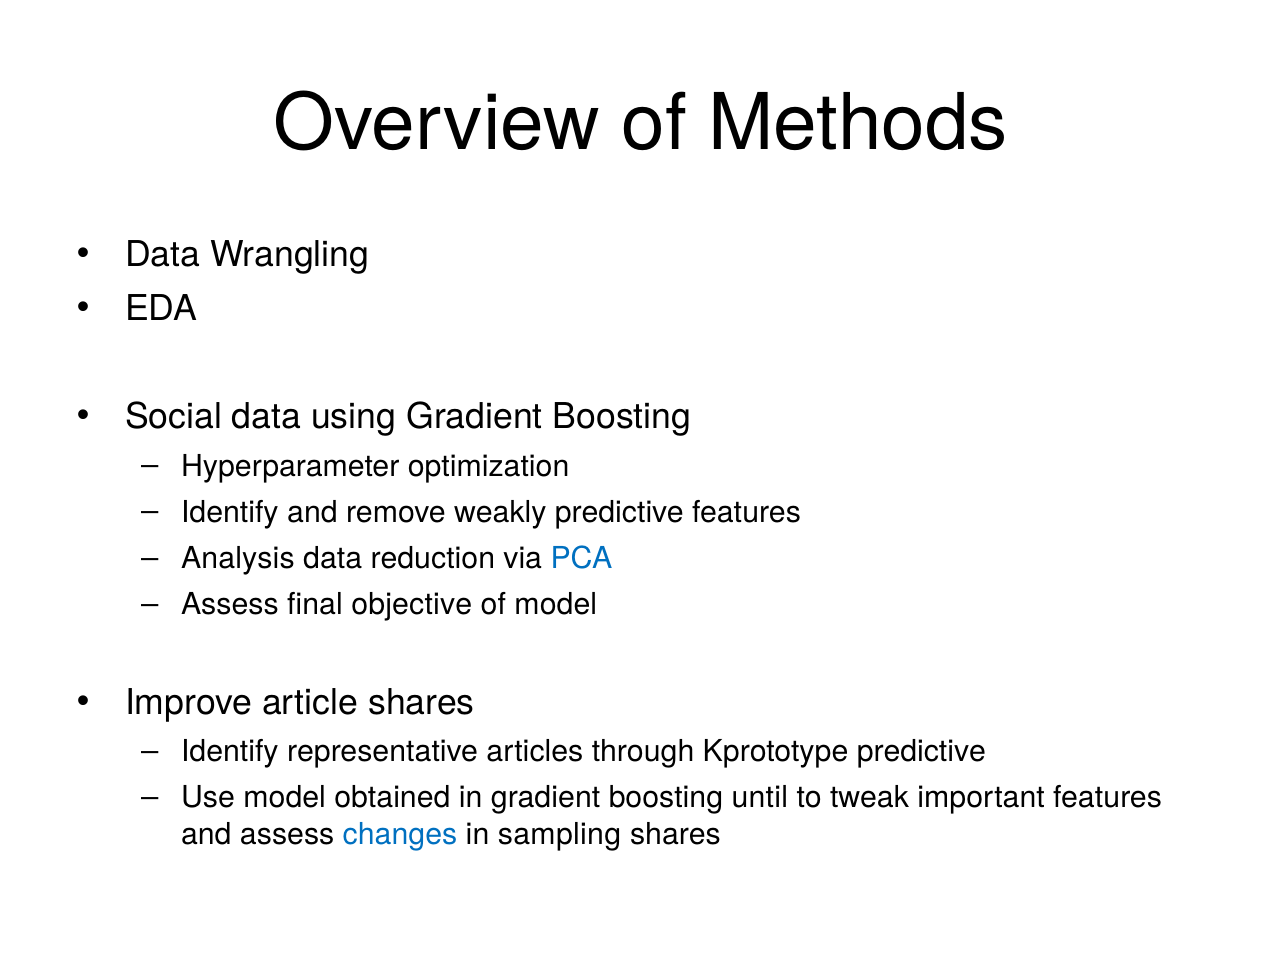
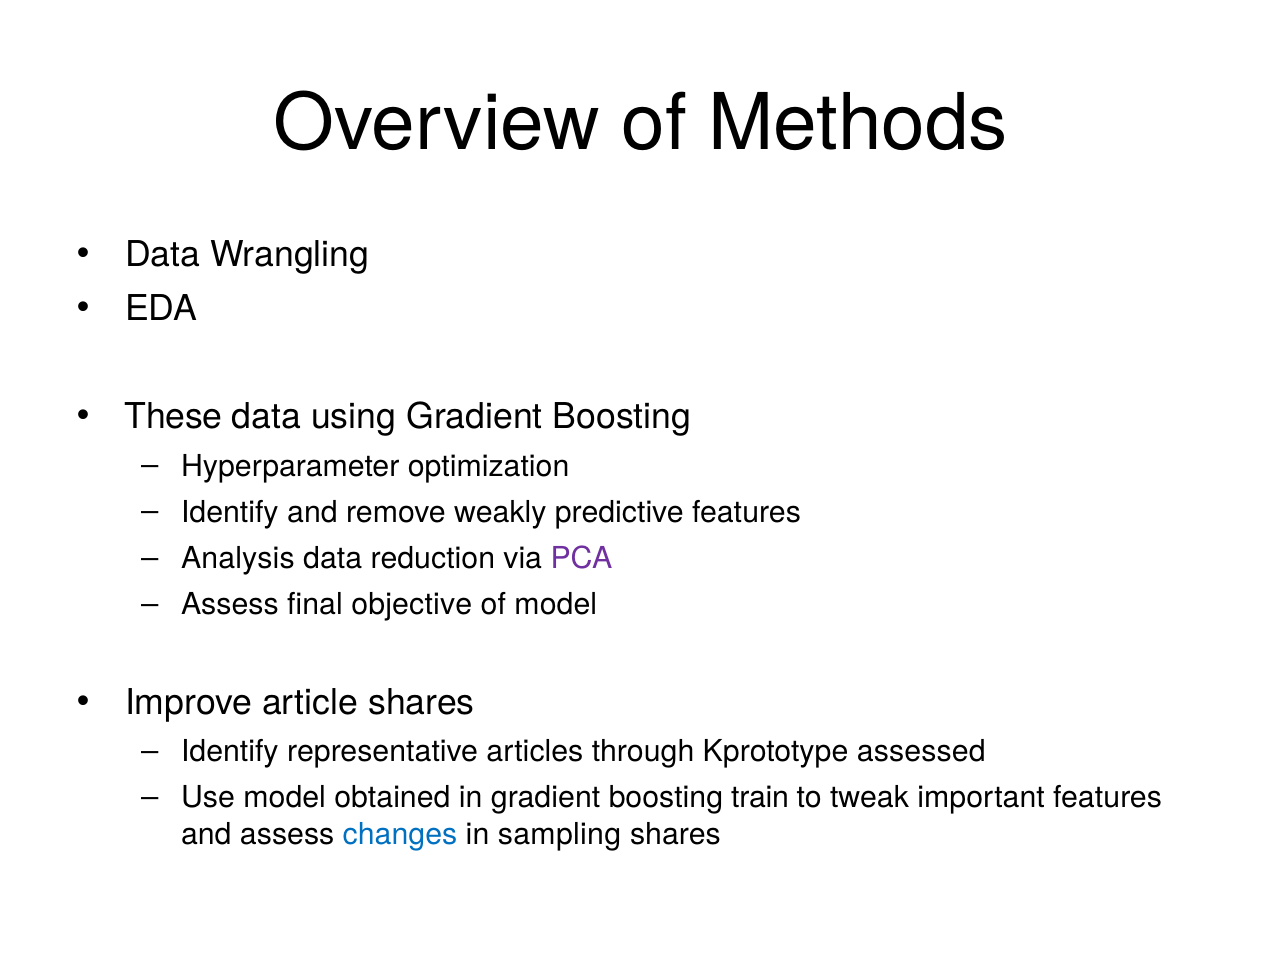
Social: Social -> These
PCA colour: blue -> purple
Kprototype predictive: predictive -> assessed
until: until -> train
